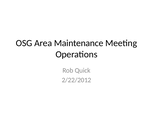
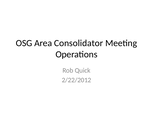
Maintenance: Maintenance -> Consolidator
